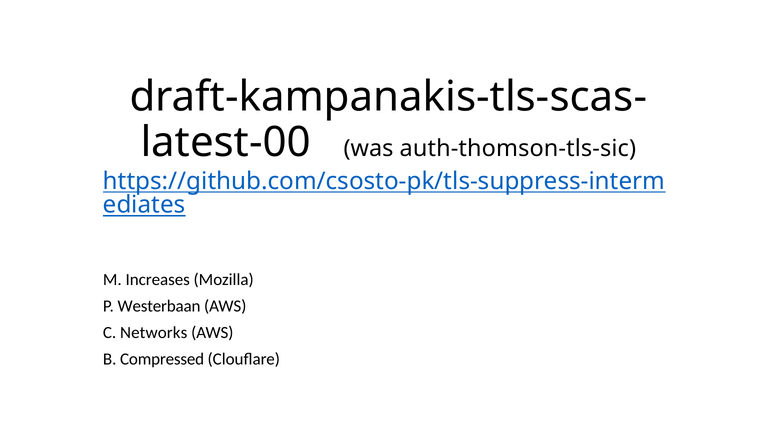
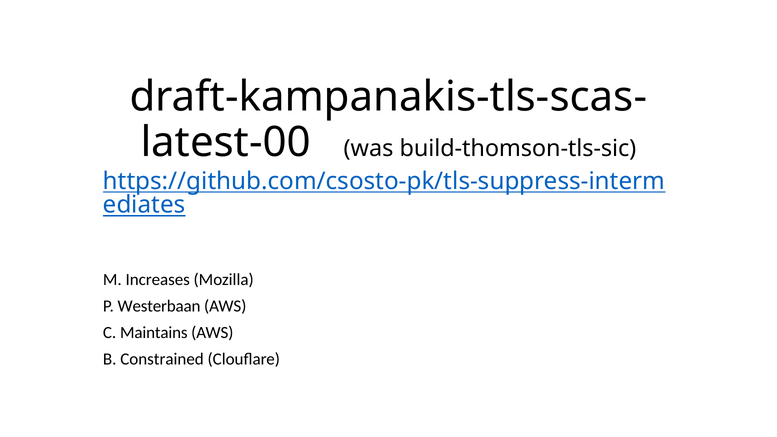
auth-thomson-tls-sic: auth-thomson-tls-sic -> build-thomson-tls-sic
Networks: Networks -> Maintains
Compressed: Compressed -> Constrained
